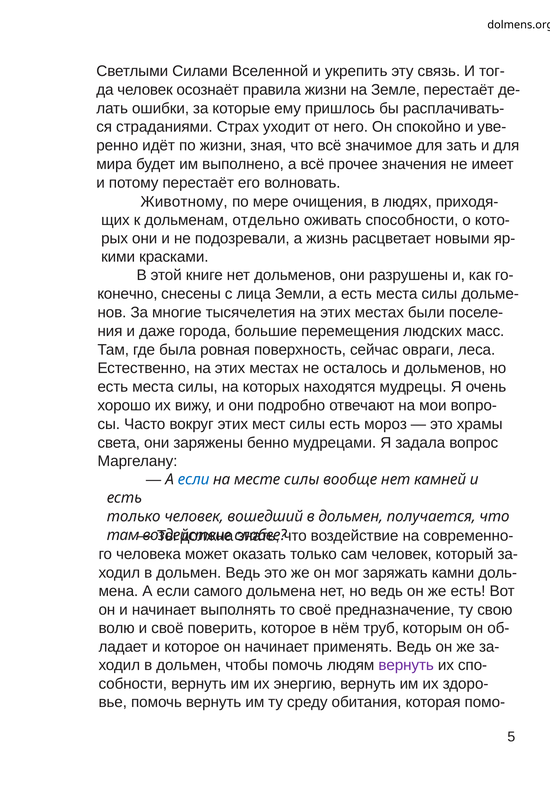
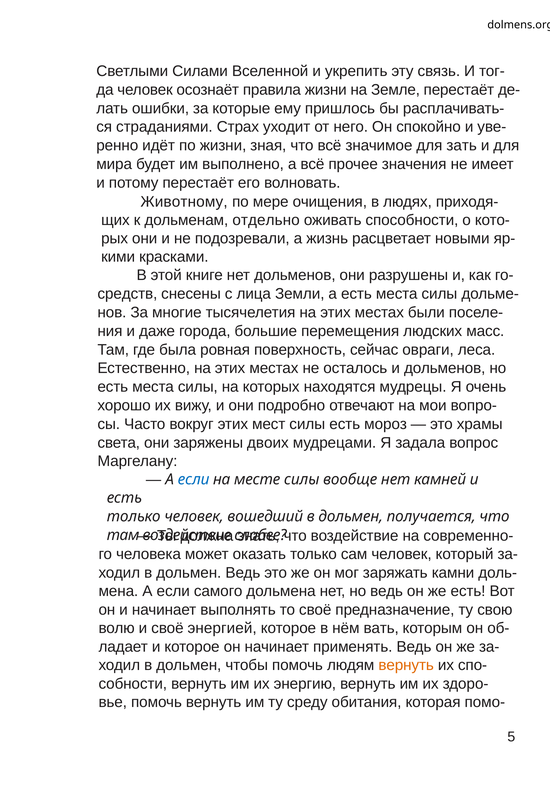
конечно: конечно -> средств
бенно: бенно -> двоих
поверить: поверить -> энергией
труб: труб -> вать
вернуть at (406, 665) colour: purple -> orange
